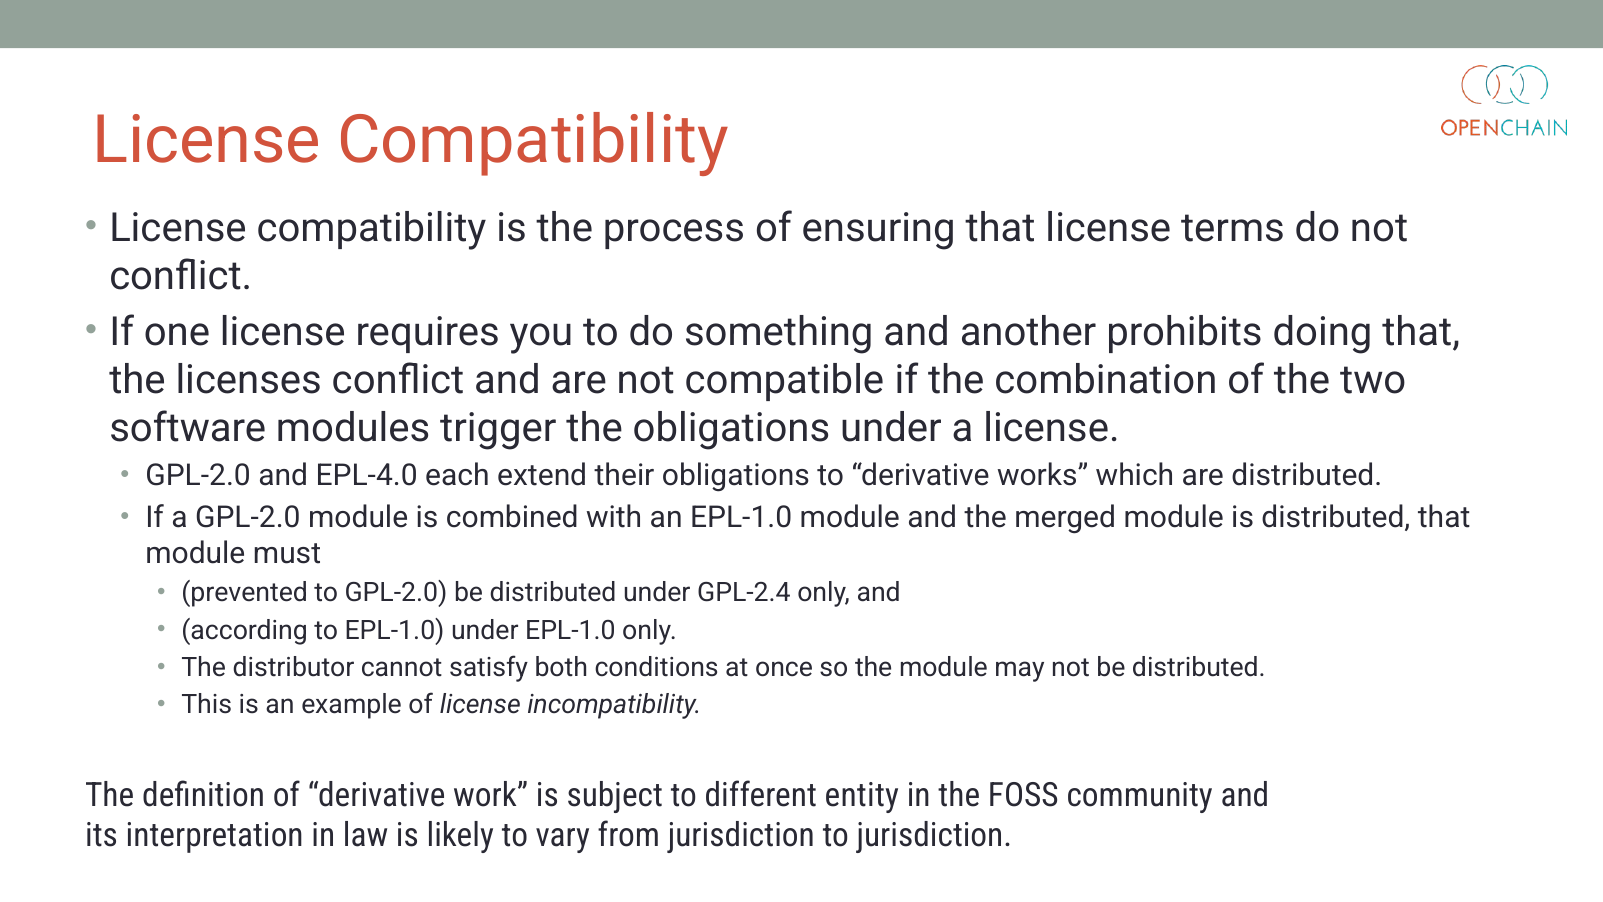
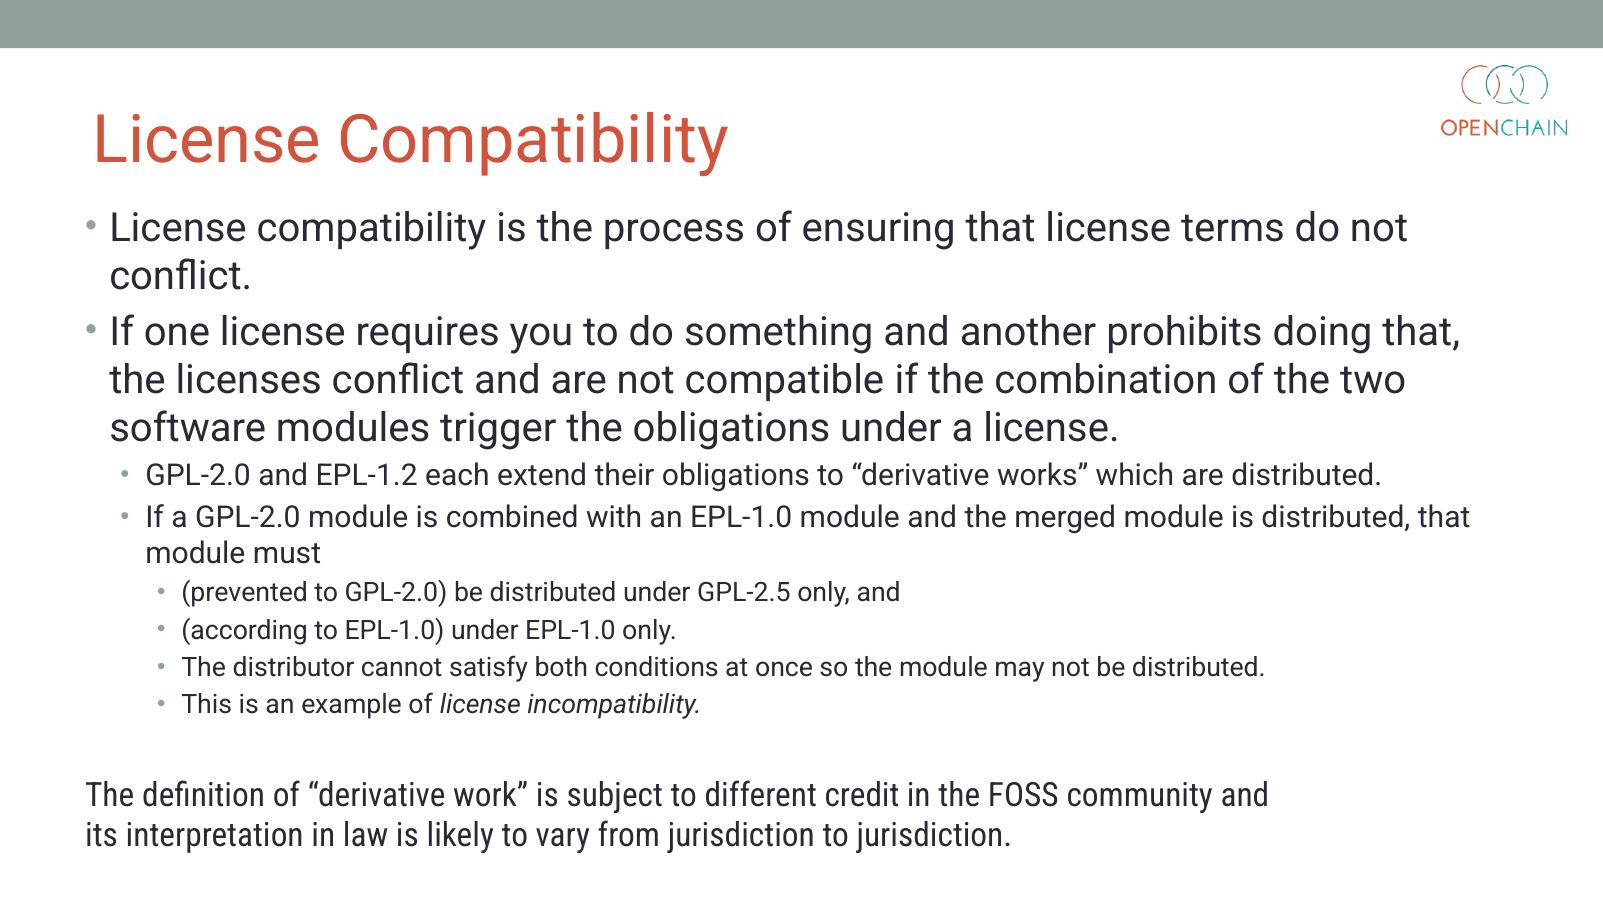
EPL-4.0: EPL-4.0 -> EPL-1.2
GPL-2.4: GPL-2.4 -> GPL-2.5
entity: entity -> credit
